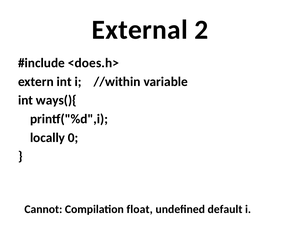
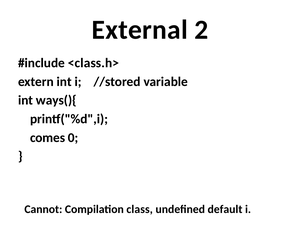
<does.h>: <does.h> -> <class.h>
//within: //within -> //stored
locally: locally -> comes
float: float -> class
